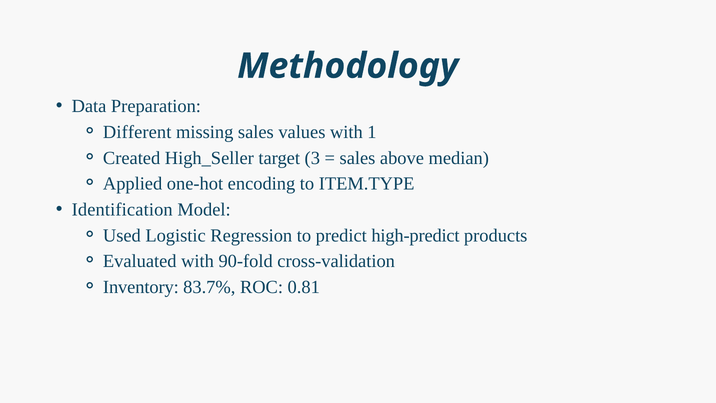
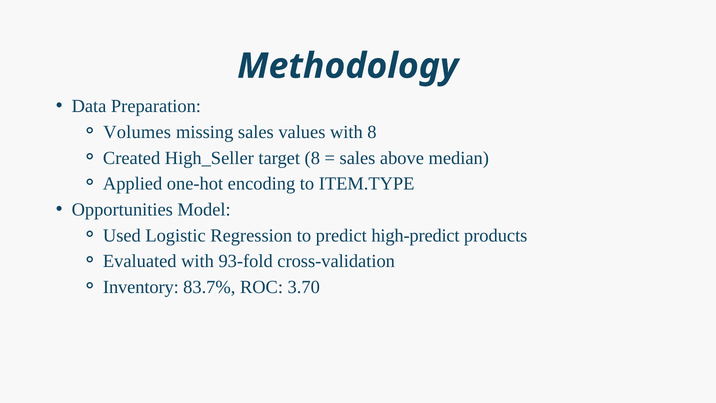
Different: Different -> Volumes
with 1: 1 -> 8
target 3: 3 -> 8
Identification: Identification -> Opportunities
90-fold: 90-fold -> 93-fold
0.81: 0.81 -> 3.70
